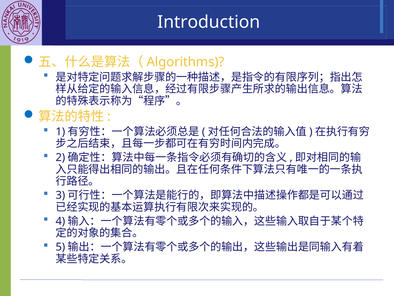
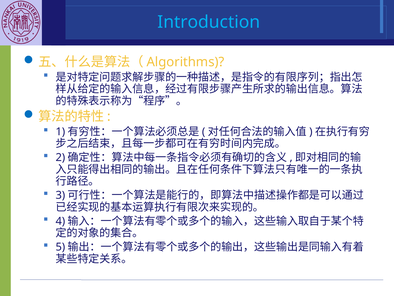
Introduction colour: white -> light blue
